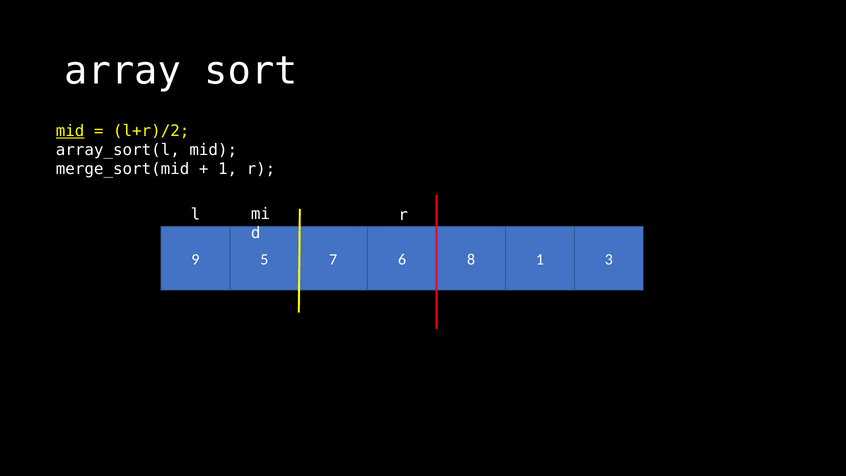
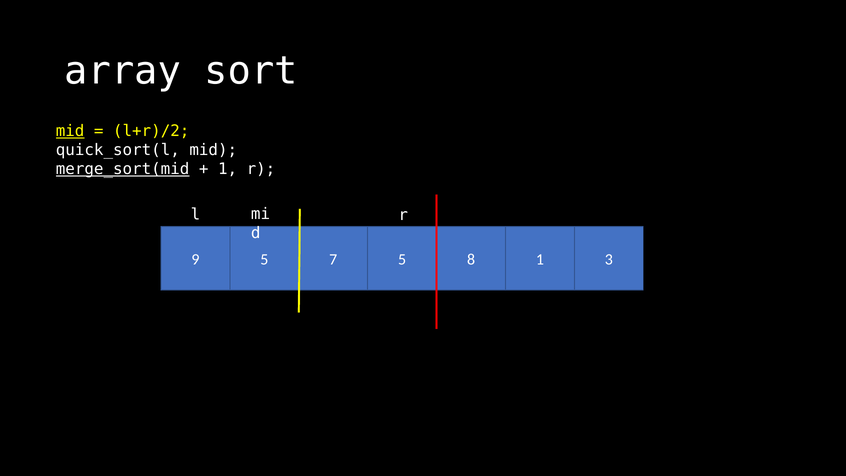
array_sort(l: array_sort(l -> quick_sort(l
merge_sort(mid underline: none -> present
7 6: 6 -> 5
